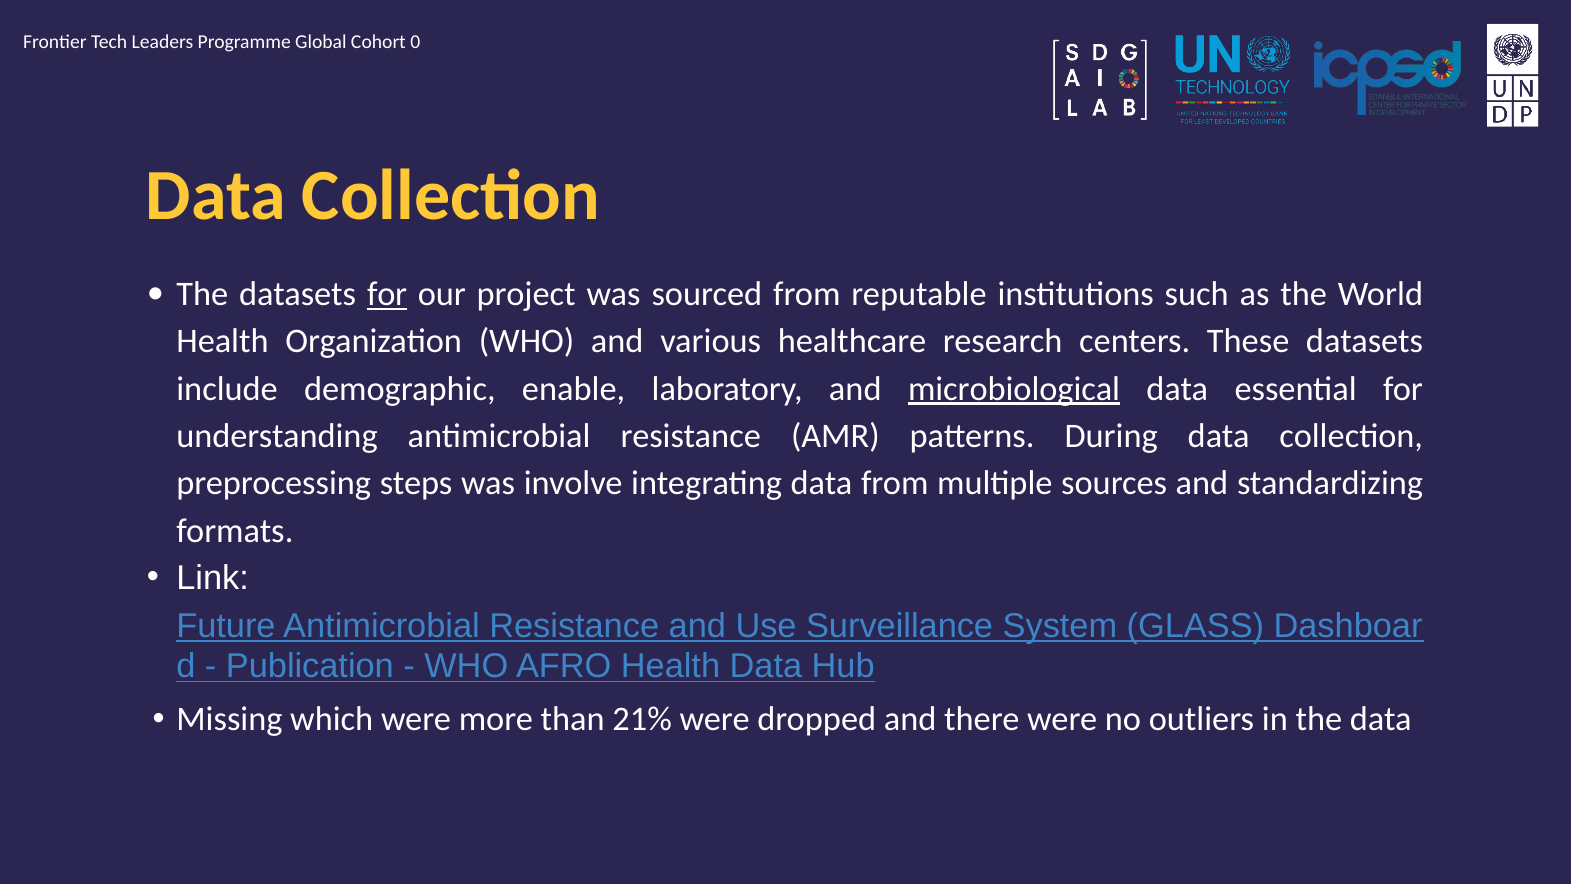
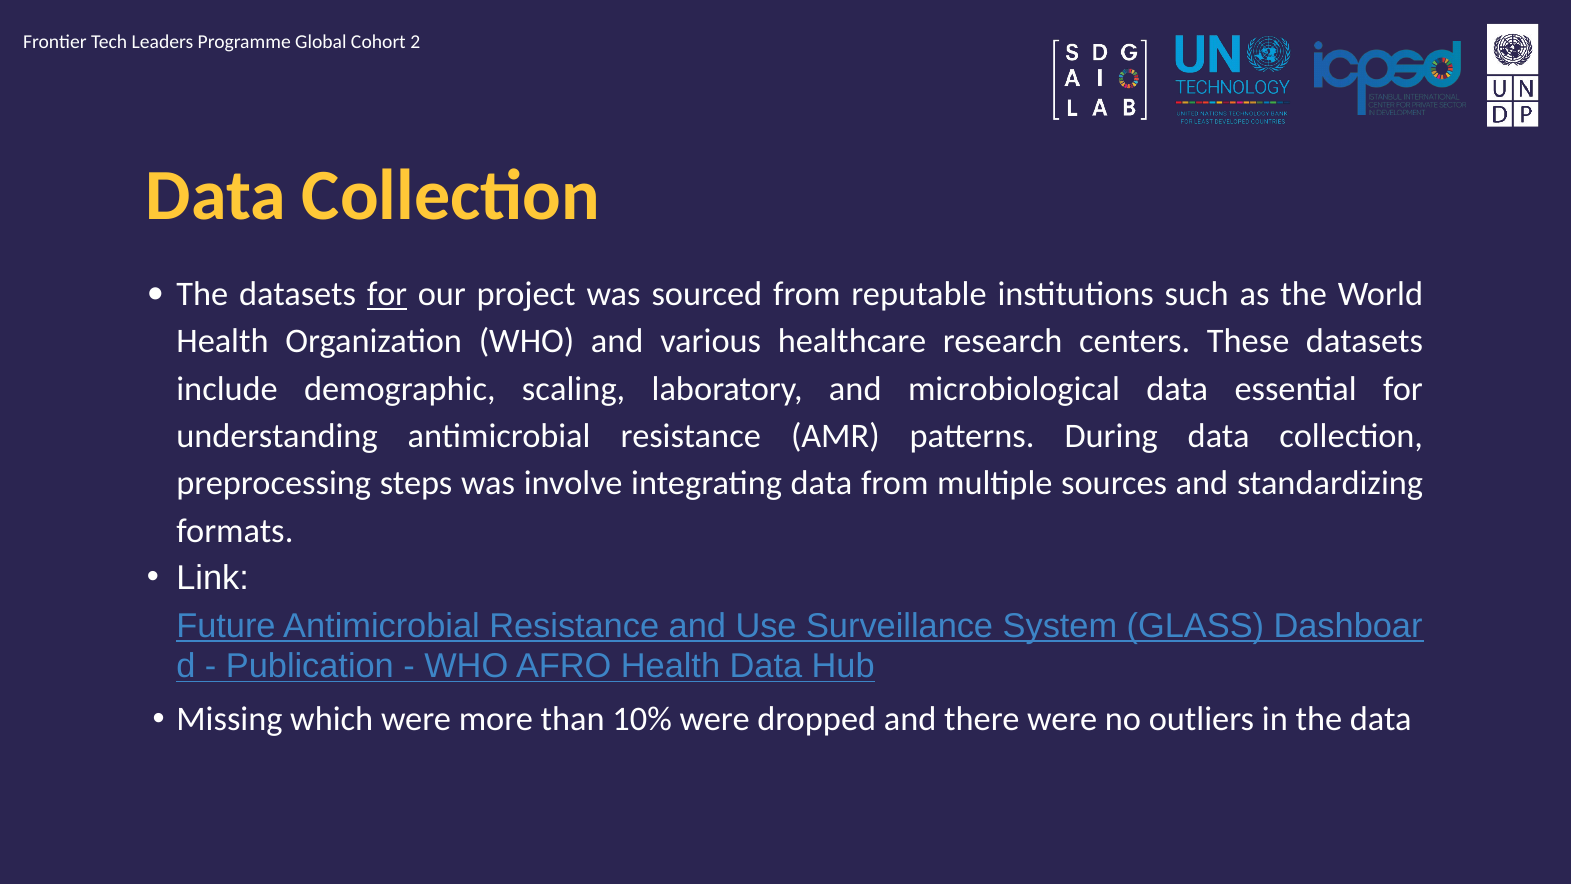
0: 0 -> 2
enable: enable -> scaling
microbiological underline: present -> none
21%: 21% -> 10%
